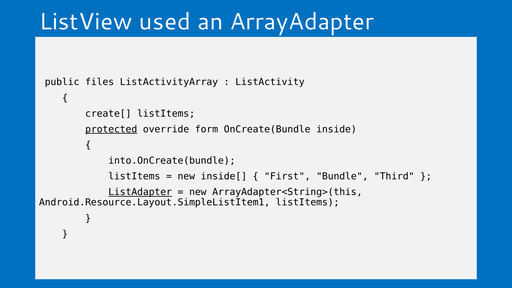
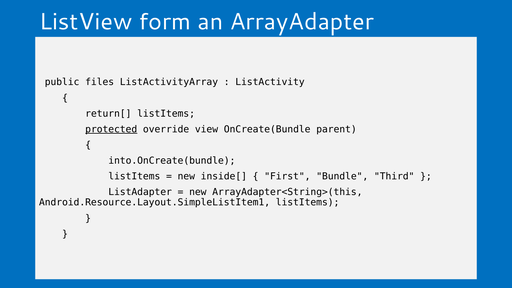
used: used -> form
create[: create[ -> return[
form: form -> view
inside: inside -> parent
ListAdapter underline: present -> none
